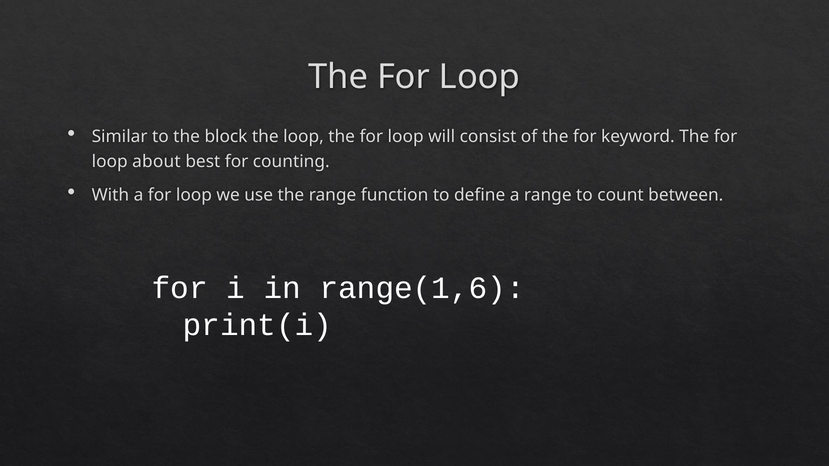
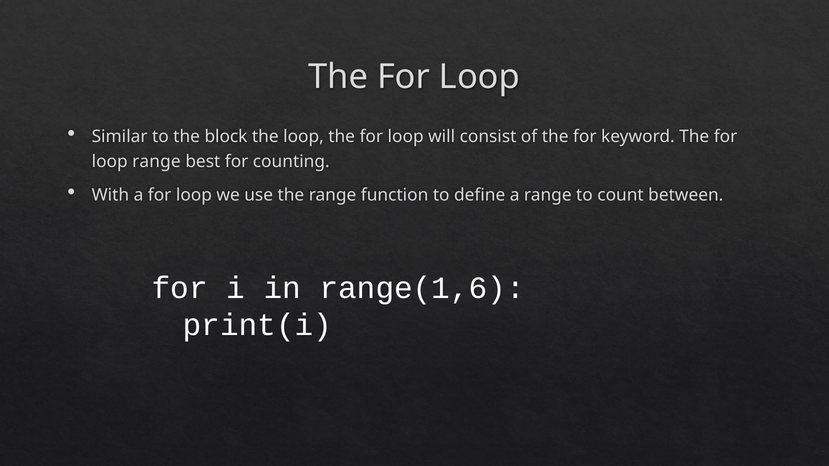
loop about: about -> range
